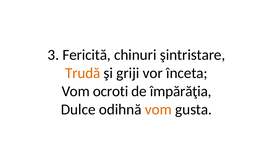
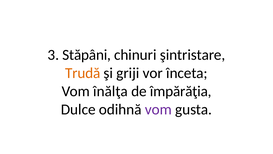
Fericită: Fericită -> Stăpâni
ocroti: ocroti -> înălţa
vom at (158, 109) colour: orange -> purple
